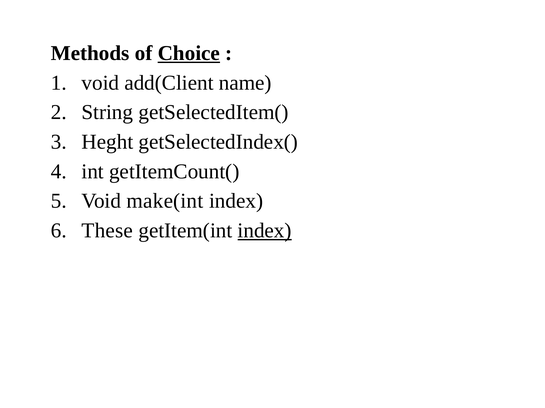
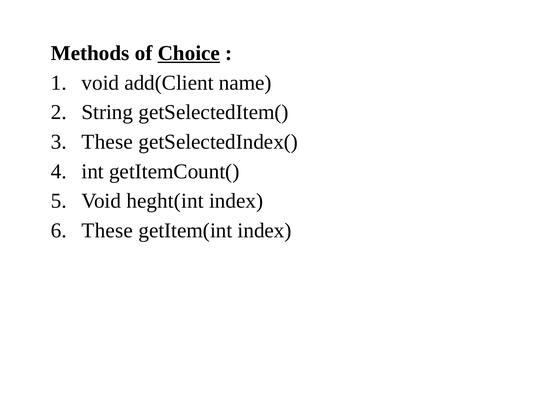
Heght at (107, 142): Heght -> These
make(int: make(int -> heght(int
index at (265, 231) underline: present -> none
